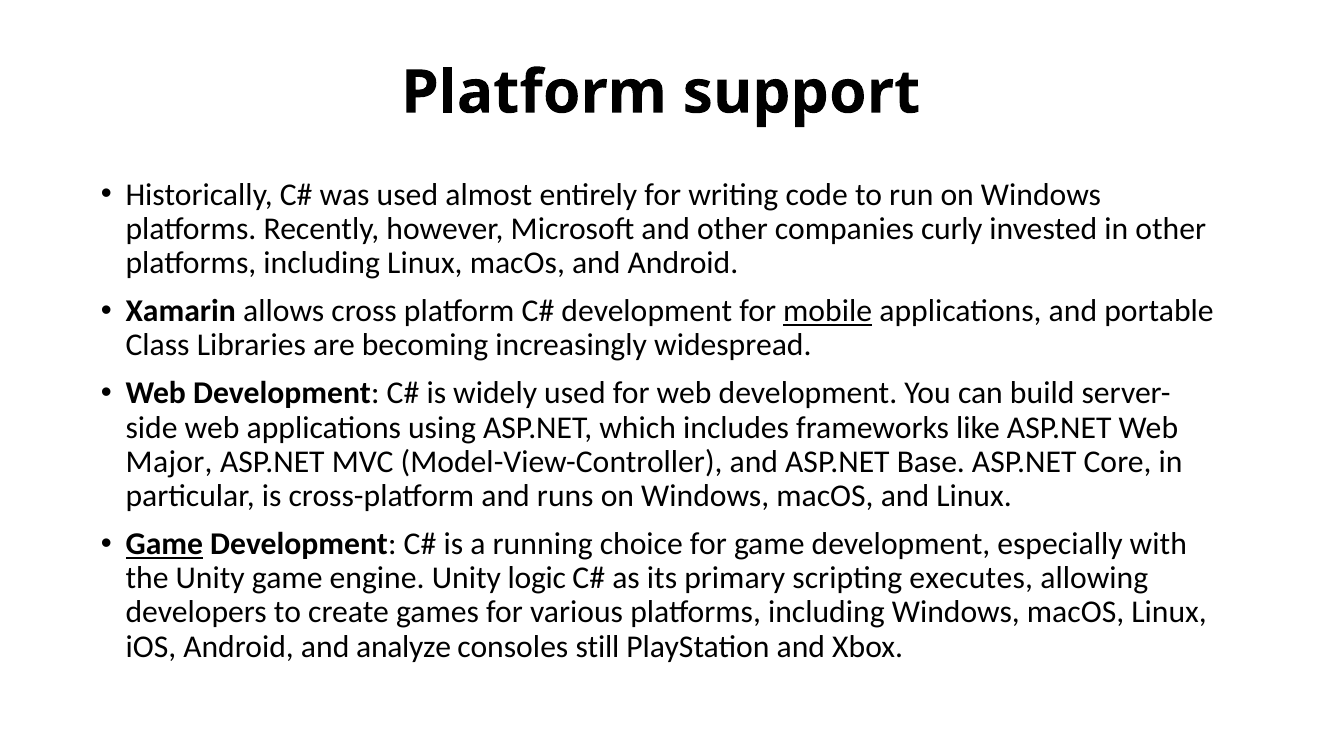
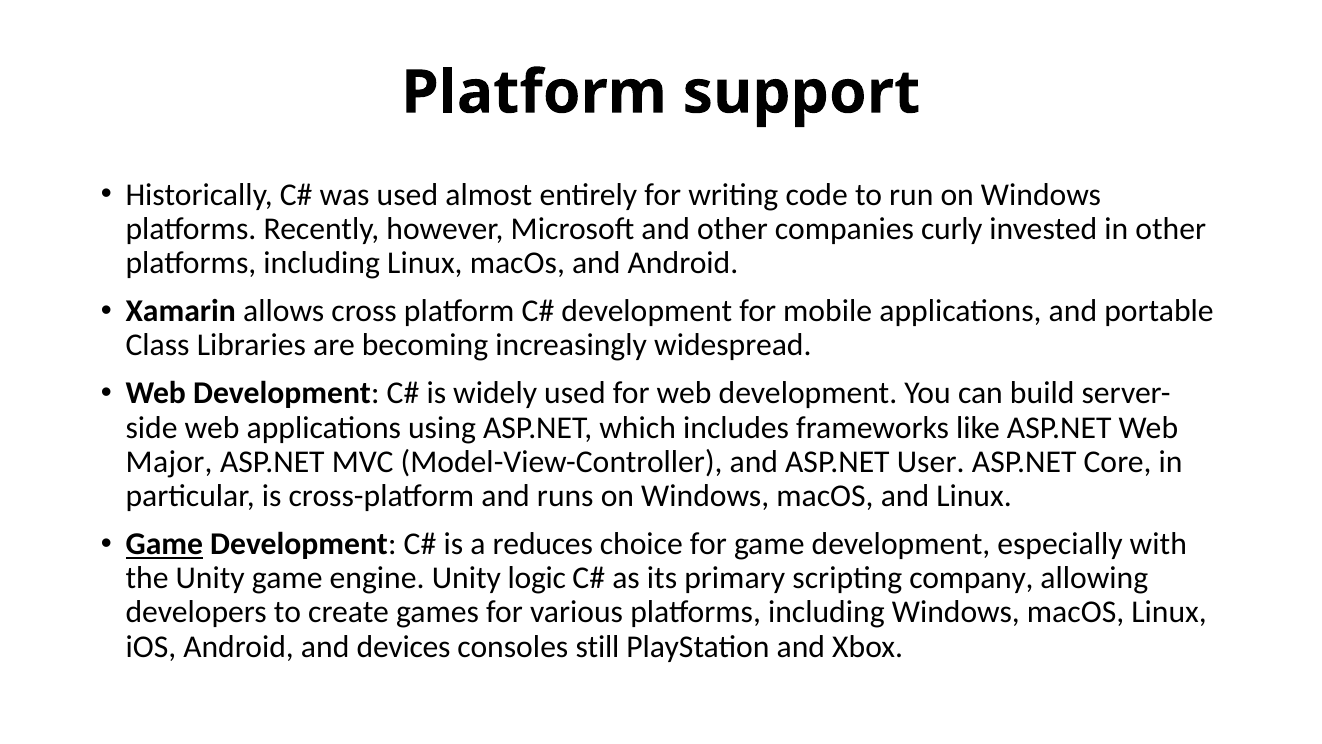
mobile underline: present -> none
Base: Base -> User
running: running -> reduces
executes: executes -> company
analyze: analyze -> devices
